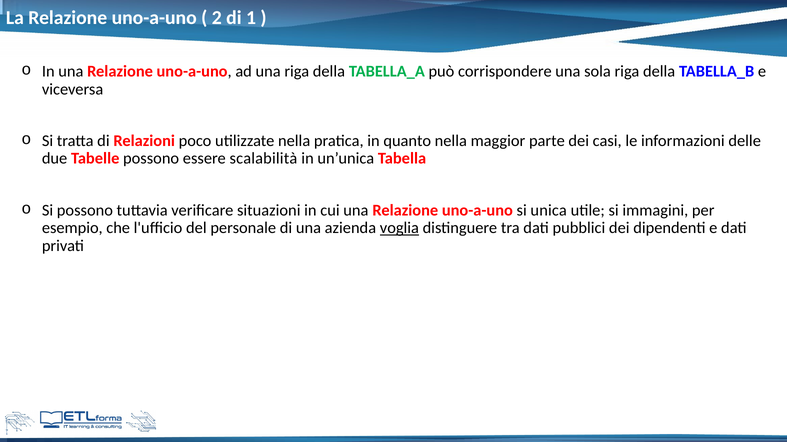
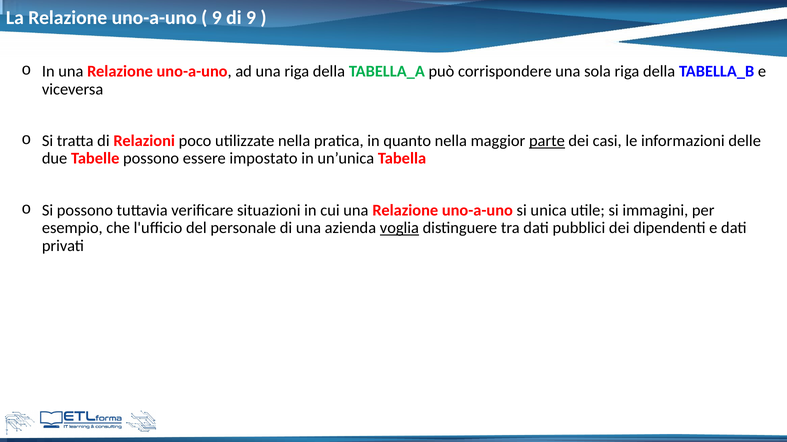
2 at (217, 18): 2 -> 9
di 1: 1 -> 9
parte underline: none -> present
scalabilità: scalabilità -> impostato
